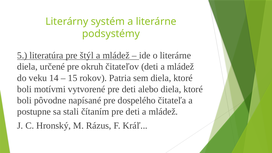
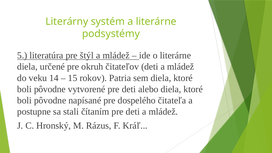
motívmi at (50, 89): motívmi -> pôvodne
